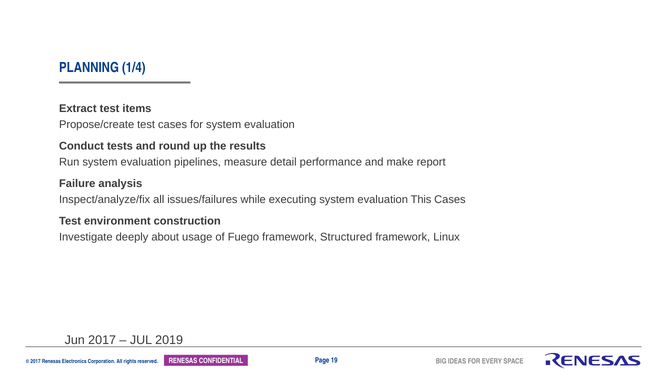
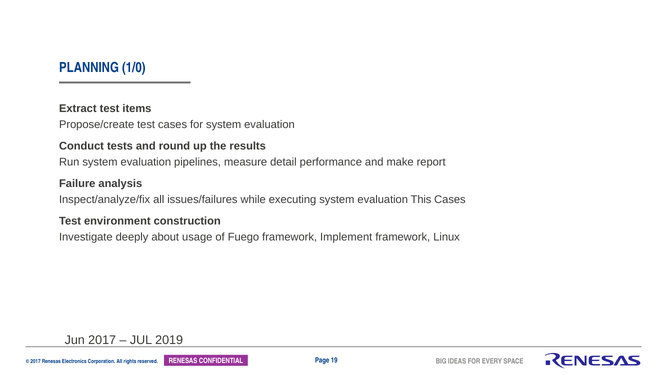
1/4: 1/4 -> 1/0
Structured: Structured -> Implement
